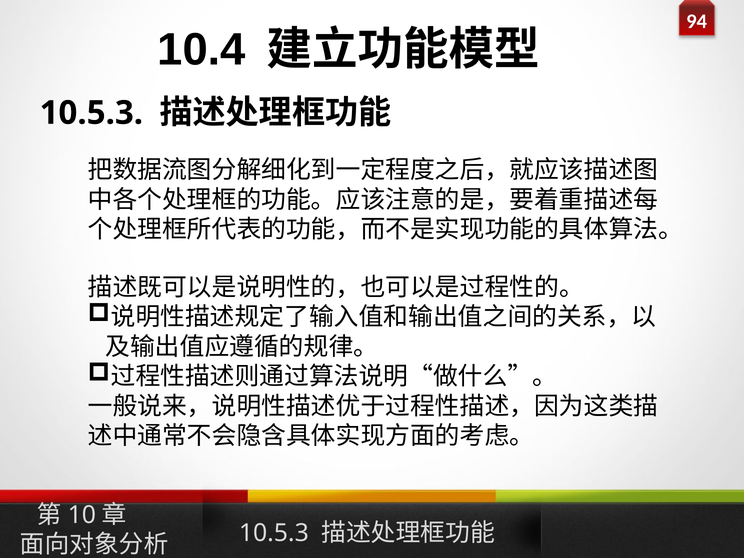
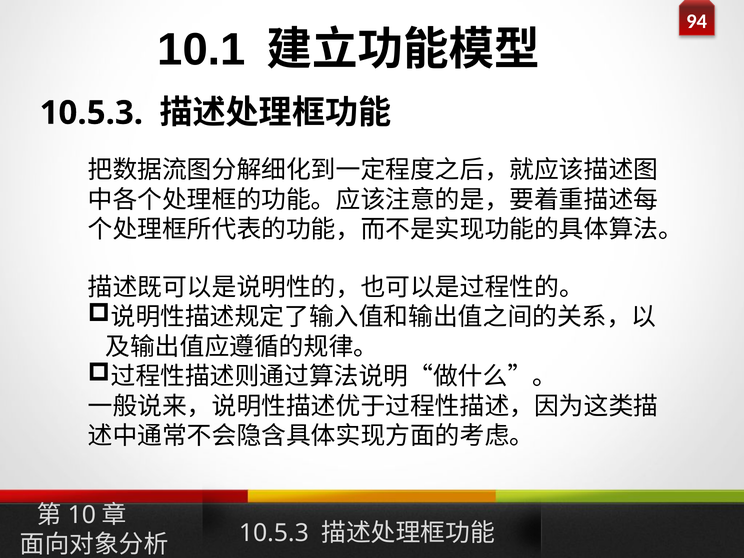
10.4: 10.4 -> 10.1
